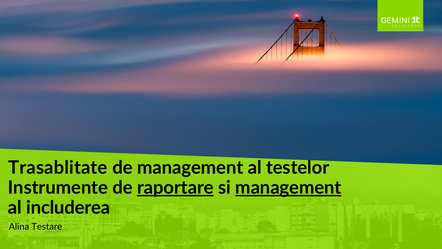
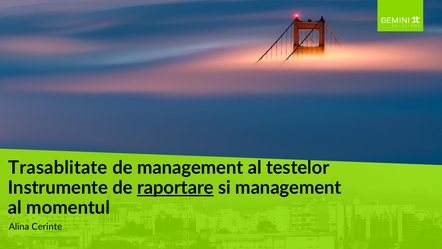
management at (288, 187) underline: present -> none
includerea: includerea -> momentul
Testare: Testare -> Cerinte
